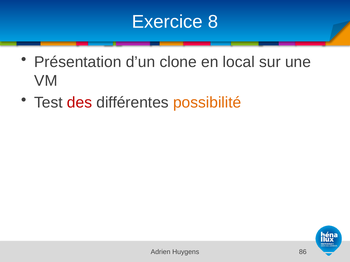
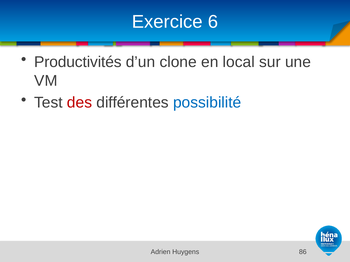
8: 8 -> 6
Présentation: Présentation -> Productivités
possibilité colour: orange -> blue
